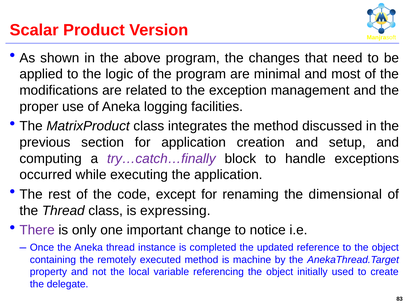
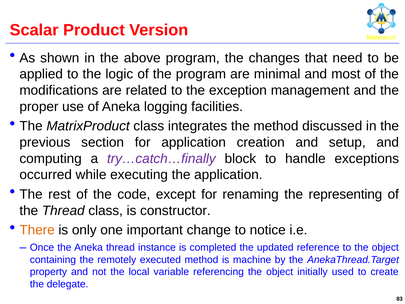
dimensional: dimensional -> representing
expressing: expressing -> constructor
There colour: purple -> orange
